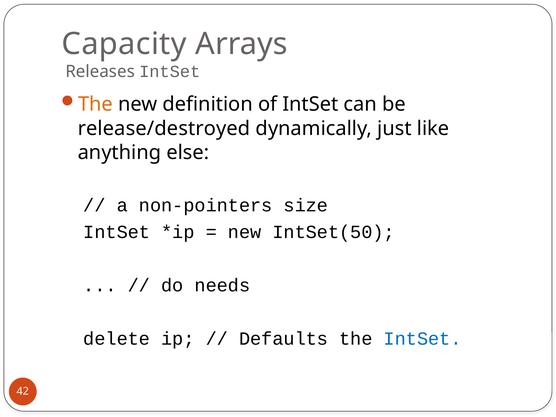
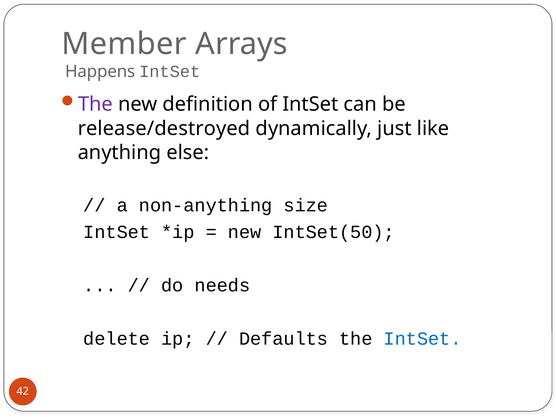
Capacity: Capacity -> Member
Releases: Releases -> Happens
The at (96, 104) colour: orange -> purple
non-pointers: non-pointers -> non-anything
